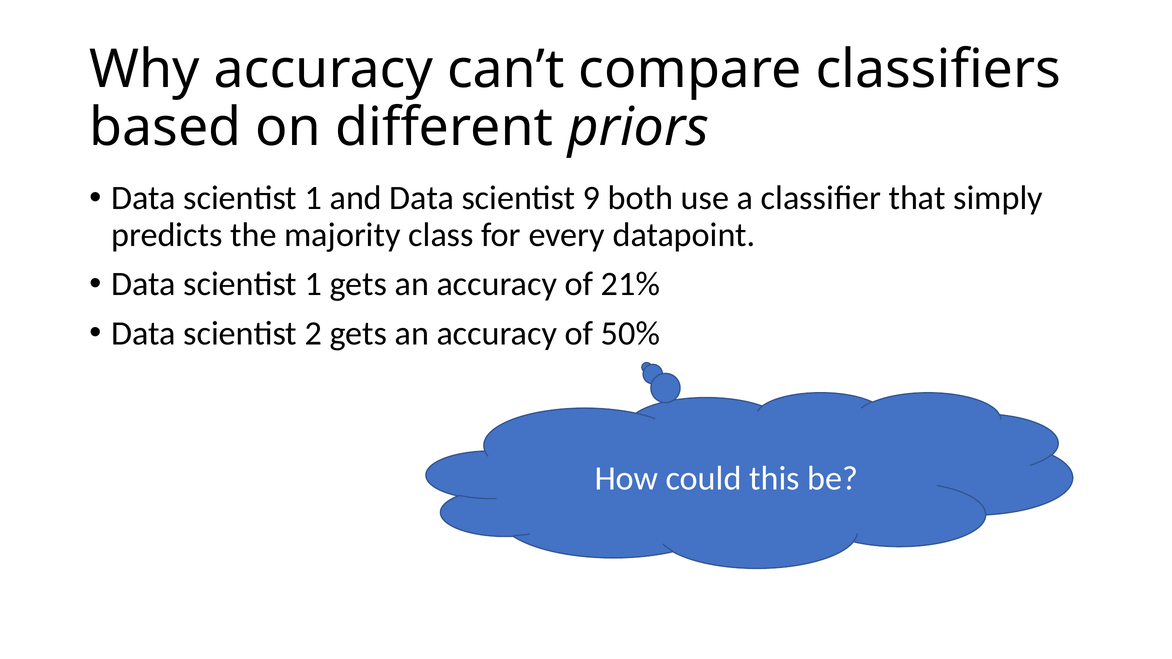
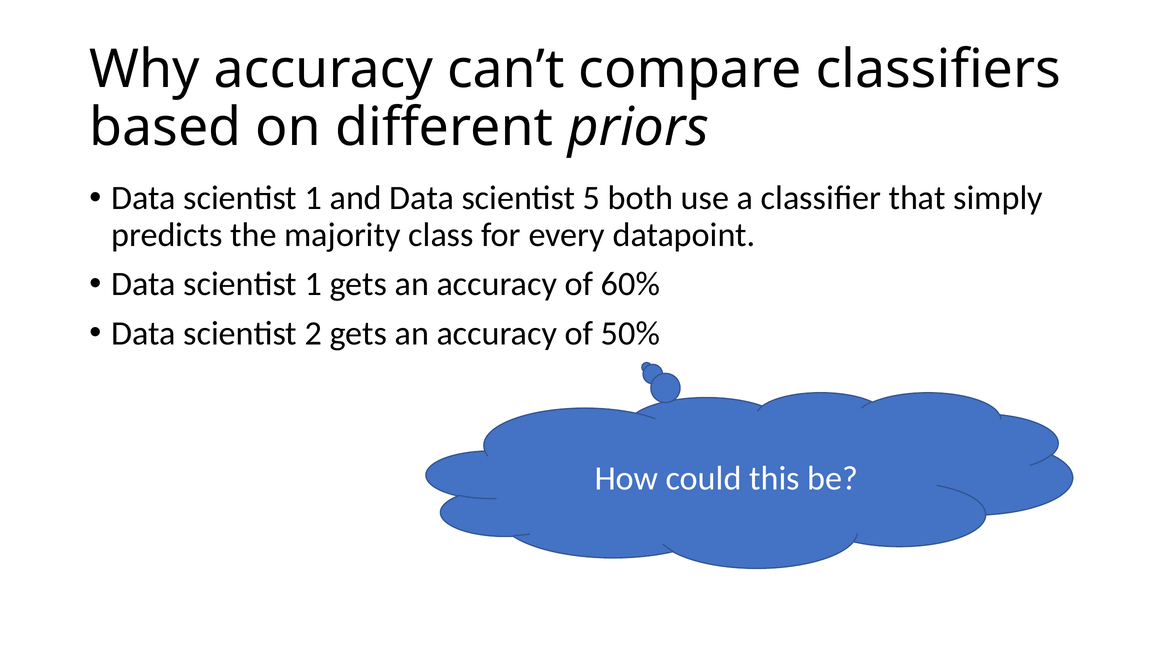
9: 9 -> 5
21%: 21% -> 60%
